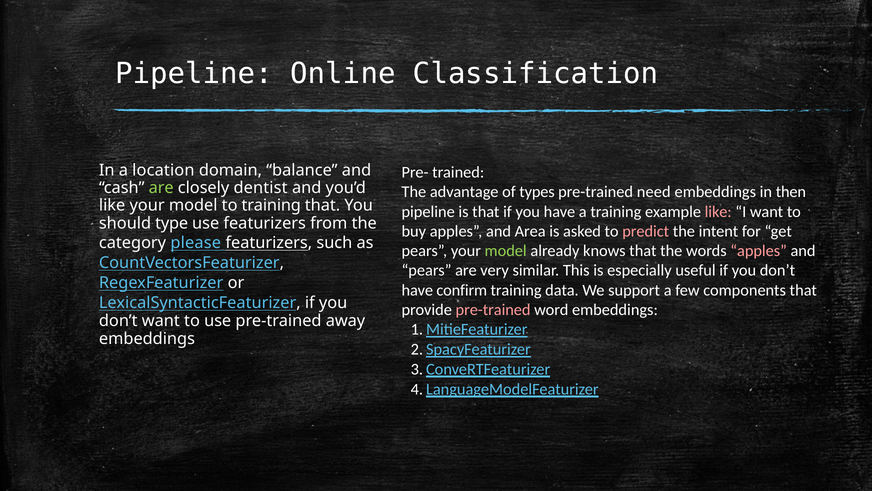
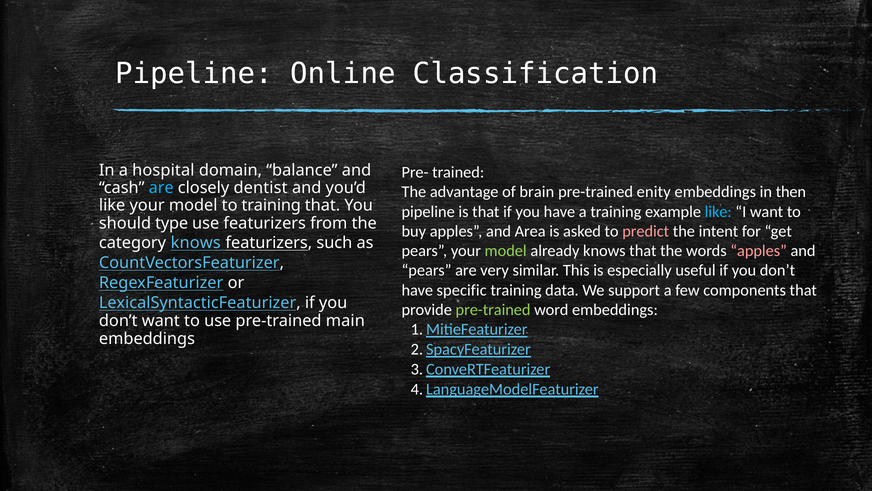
location: location -> hospital
are at (161, 188) colour: light green -> light blue
types: types -> brain
need: need -> enity
like at (718, 211) colour: pink -> light blue
category please: please -> knows
confirm: confirm -> specific
pre-trained at (493, 310) colour: pink -> light green
away: away -> main
